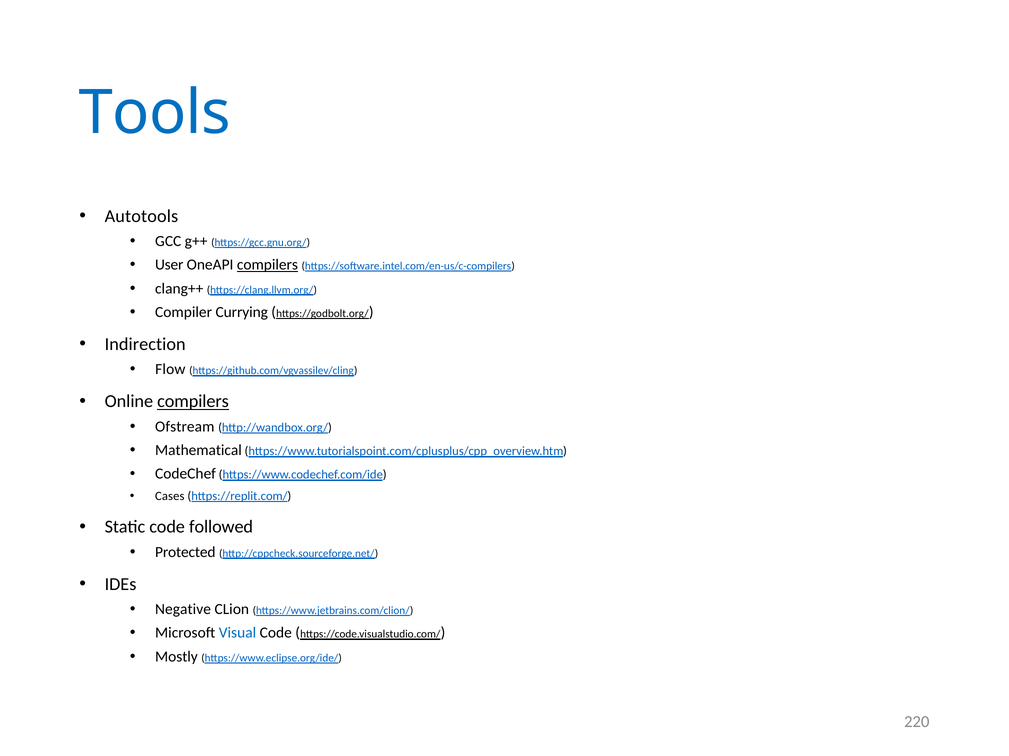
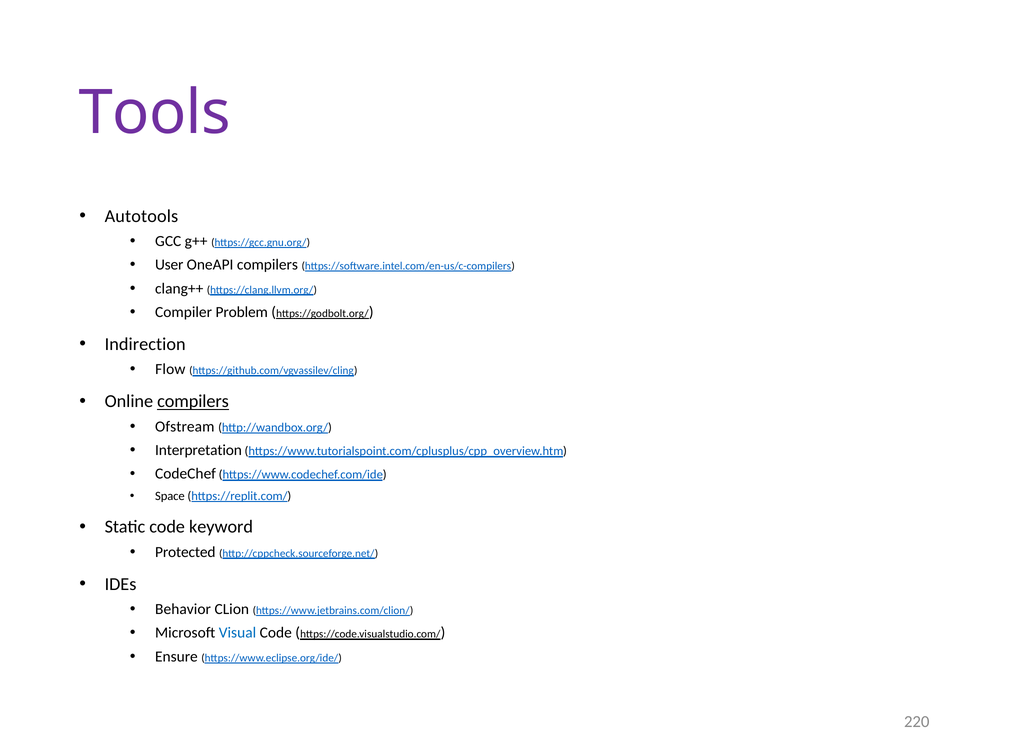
Tools colour: blue -> purple
compilers at (267, 265) underline: present -> none
Currying: Currying -> Problem
Mathematical: Mathematical -> Interpretation
Cases: Cases -> Space
followed: followed -> keyword
Negative: Negative -> Behavior
Mostly: Mostly -> Ensure
